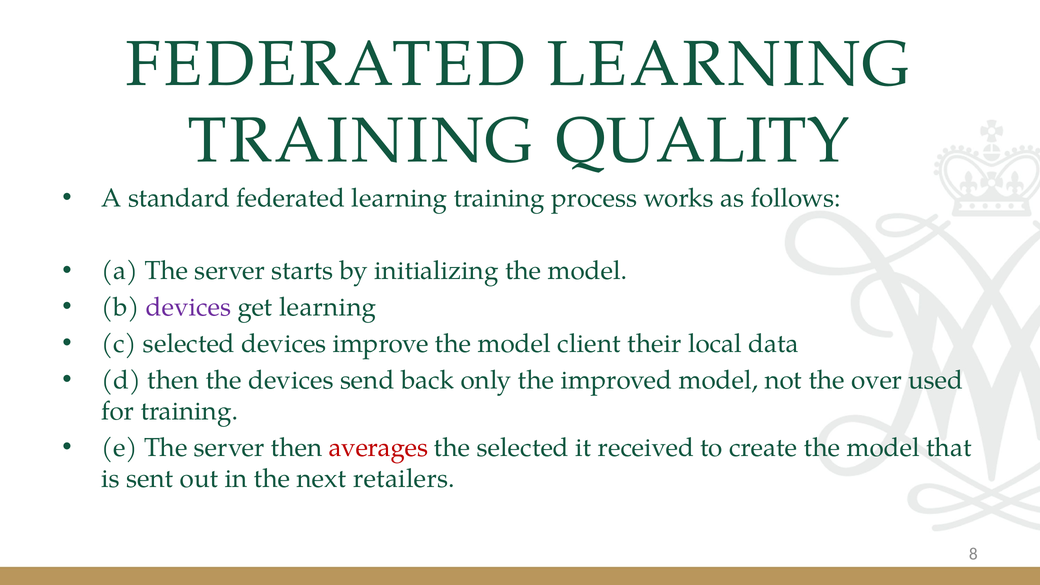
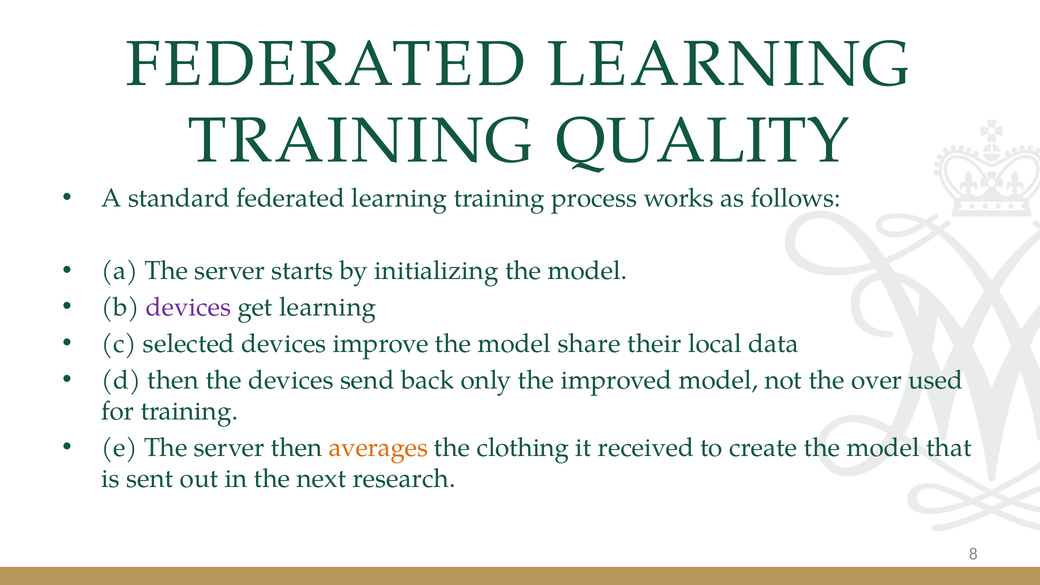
client: client -> share
averages colour: red -> orange
the selected: selected -> clothing
retailers: retailers -> research
